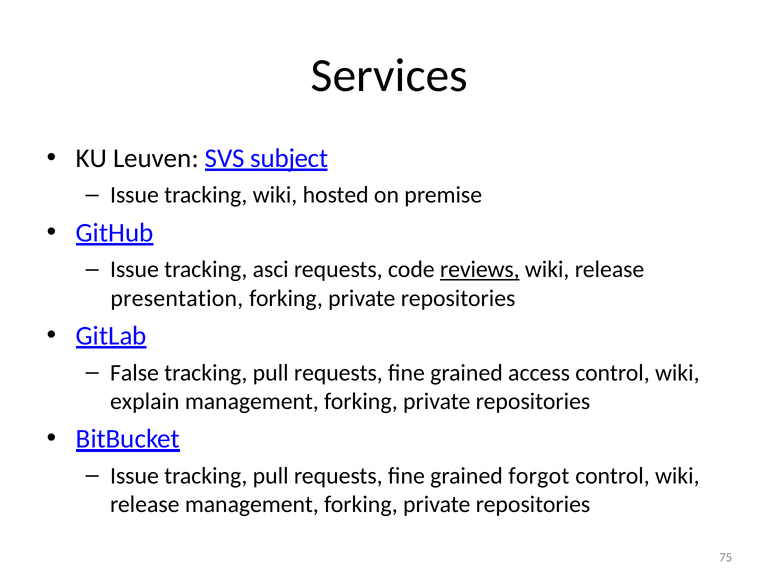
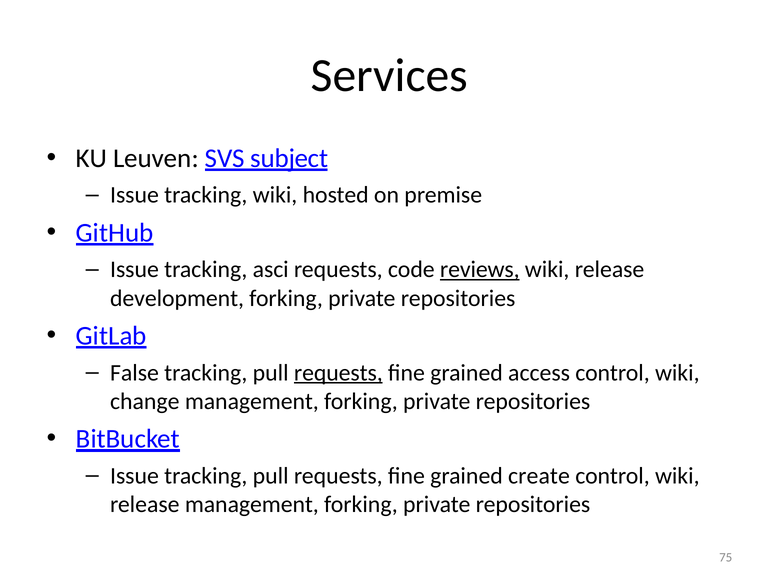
presentation: presentation -> development
requests at (338, 373) underline: none -> present
explain: explain -> change
forgot: forgot -> create
